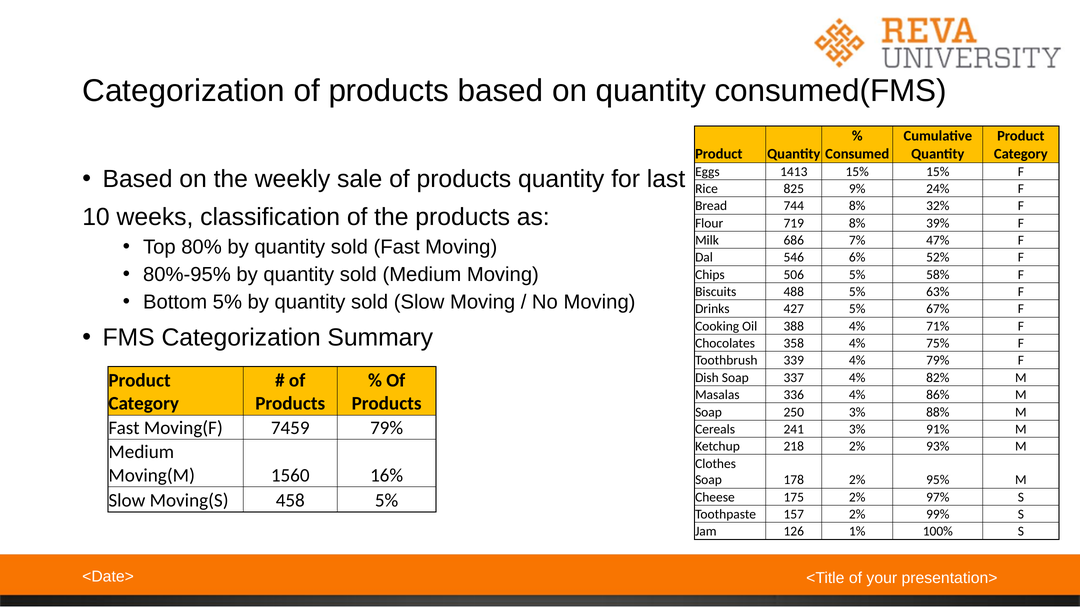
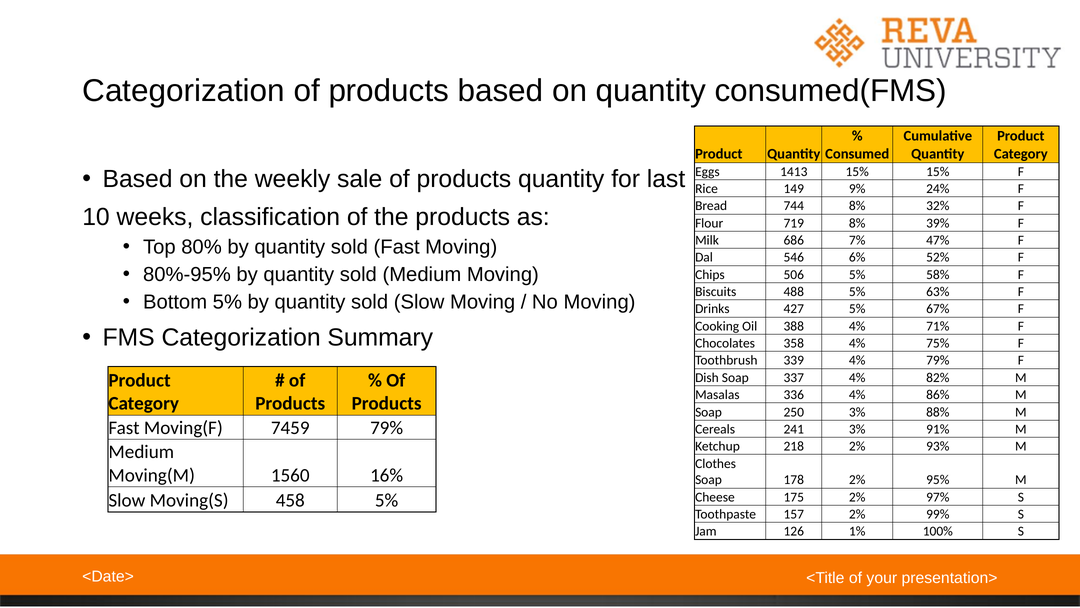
825: 825 -> 149
